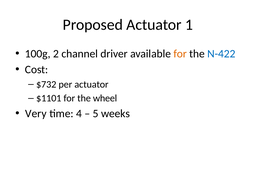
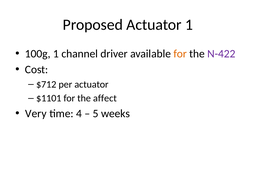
100g 2: 2 -> 1
N-422 colour: blue -> purple
$732: $732 -> $712
wheel: wheel -> affect
